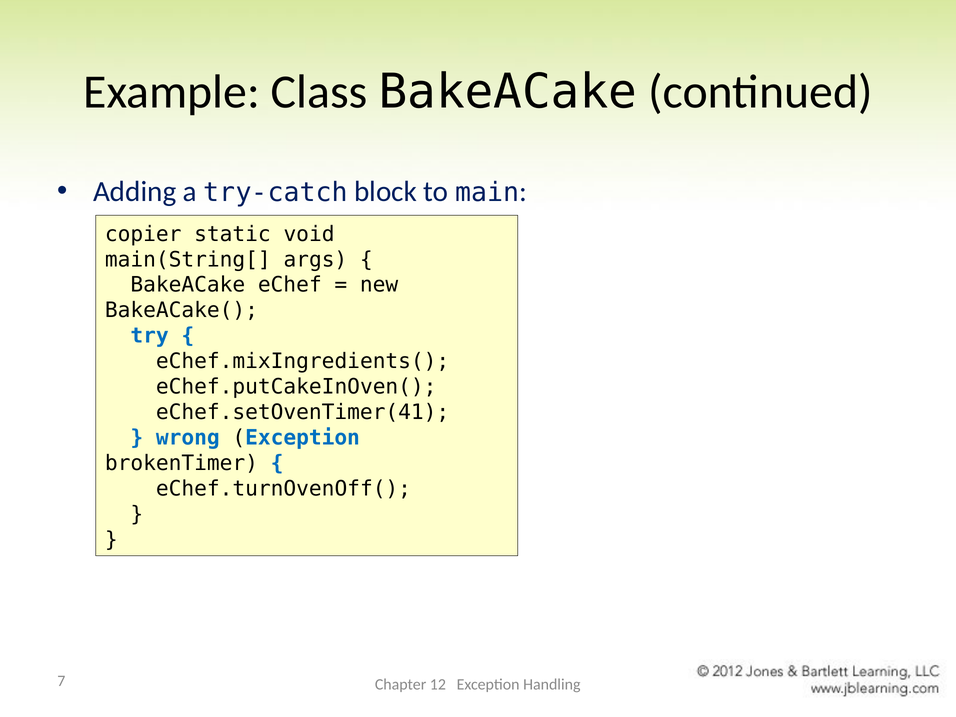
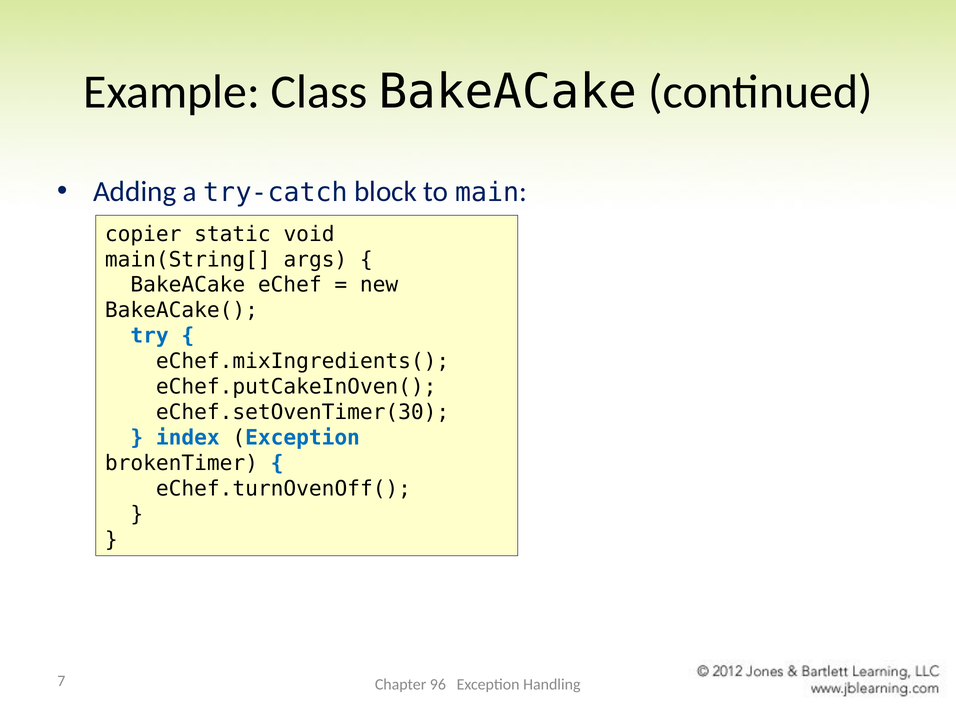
eChef.setOvenTimer(41: eChef.setOvenTimer(41 -> eChef.setOvenTimer(30
wrong: wrong -> index
12: 12 -> 96
